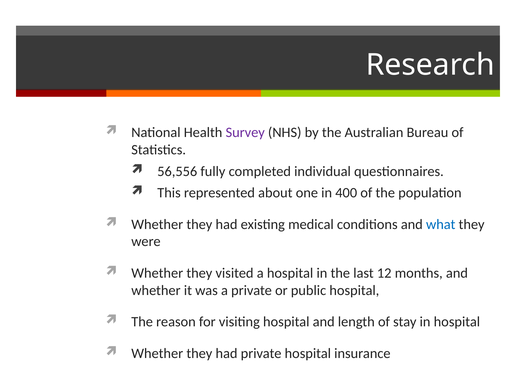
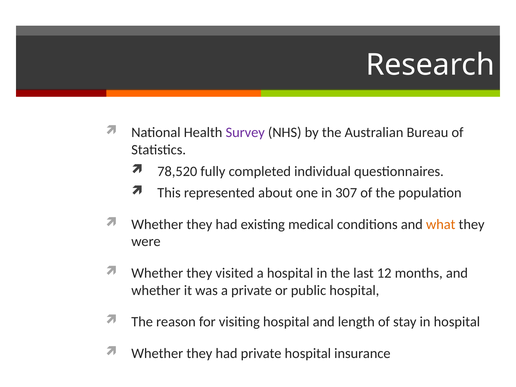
56,556: 56,556 -> 78,520
400: 400 -> 307
what colour: blue -> orange
